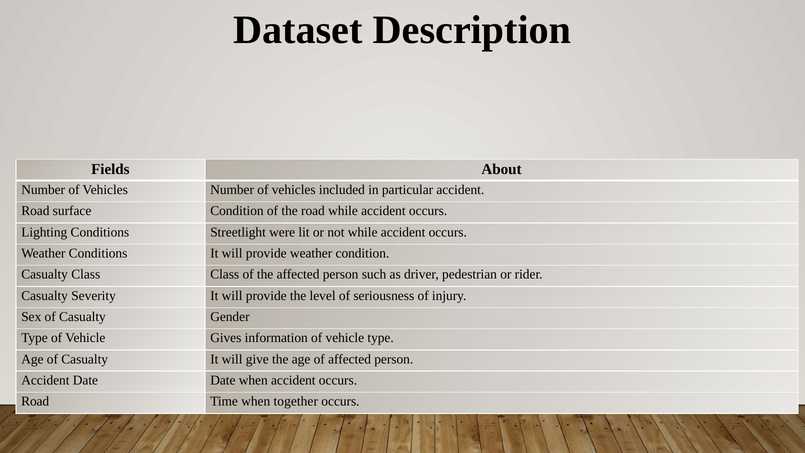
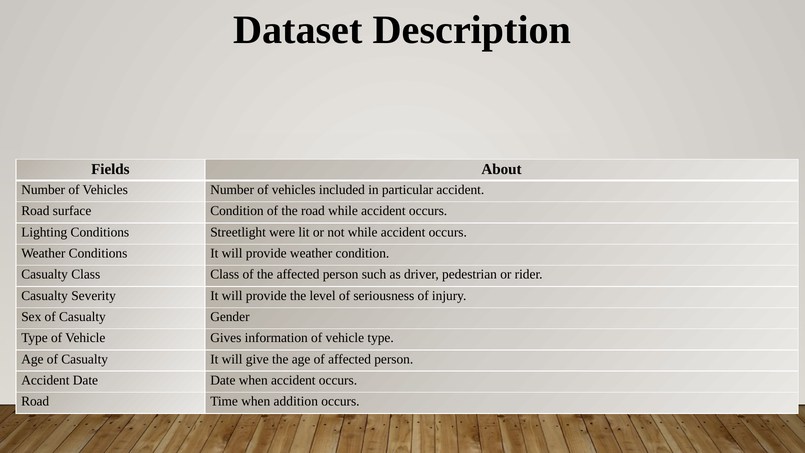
together: together -> addition
